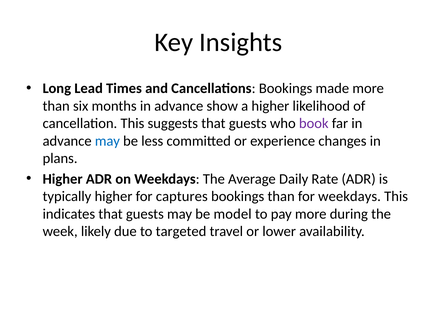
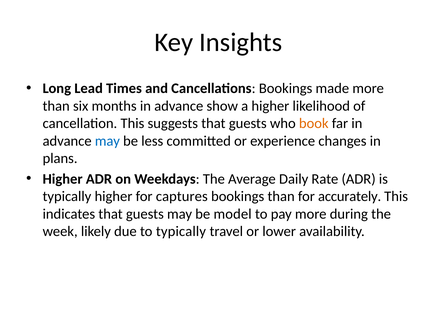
book colour: purple -> orange
for weekdays: weekdays -> accurately
to targeted: targeted -> typically
